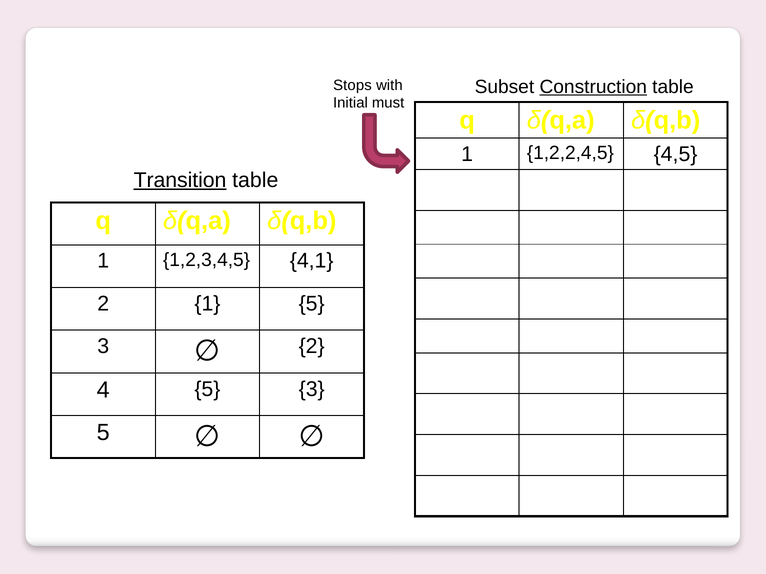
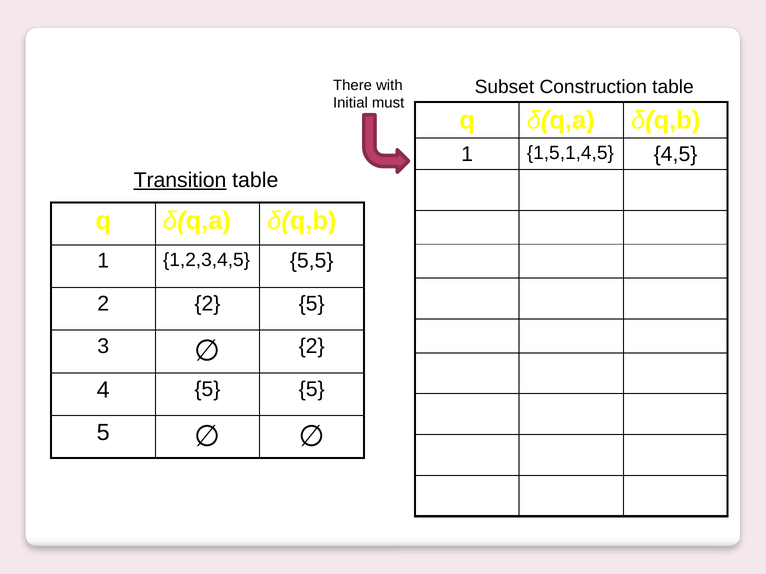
Construction underline: present -> none
Stops: Stops -> There
1,2,2,4,5: 1,2,2,4,5 -> 1,5,1,4,5
4,1: 4,1 -> 5,5
2 1: 1 -> 2
4 5 3: 3 -> 5
